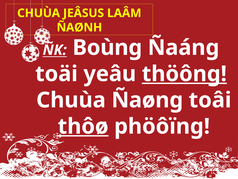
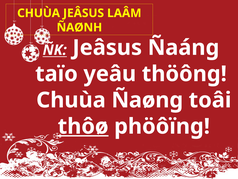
ÑK Boùng: Boùng -> Jeâsus
toäi: toäi -> taïo
thöông underline: present -> none
